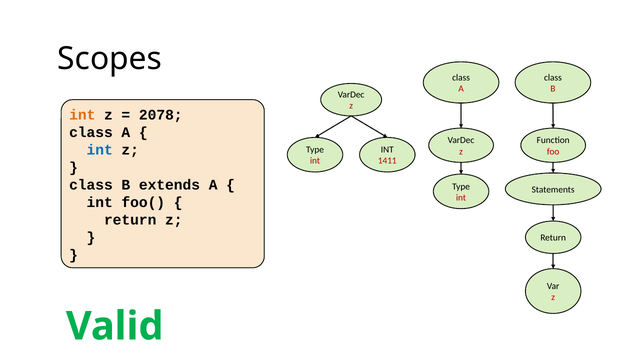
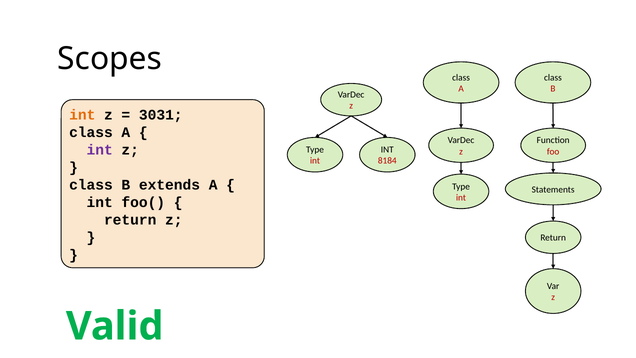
2078: 2078 -> 3031
int at (100, 150) colour: blue -> purple
1411: 1411 -> 8184
